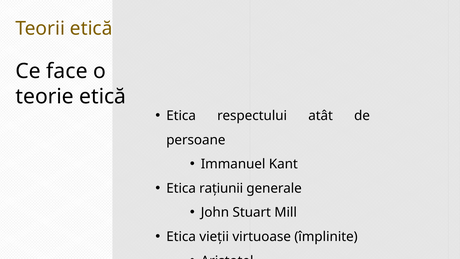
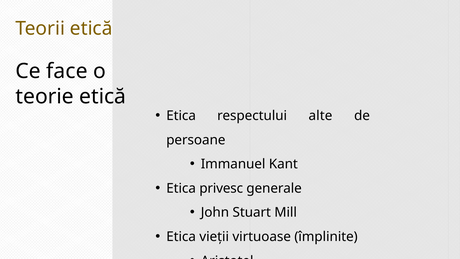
atât: atât -> alte
rațiunii: rațiunii -> privesc
